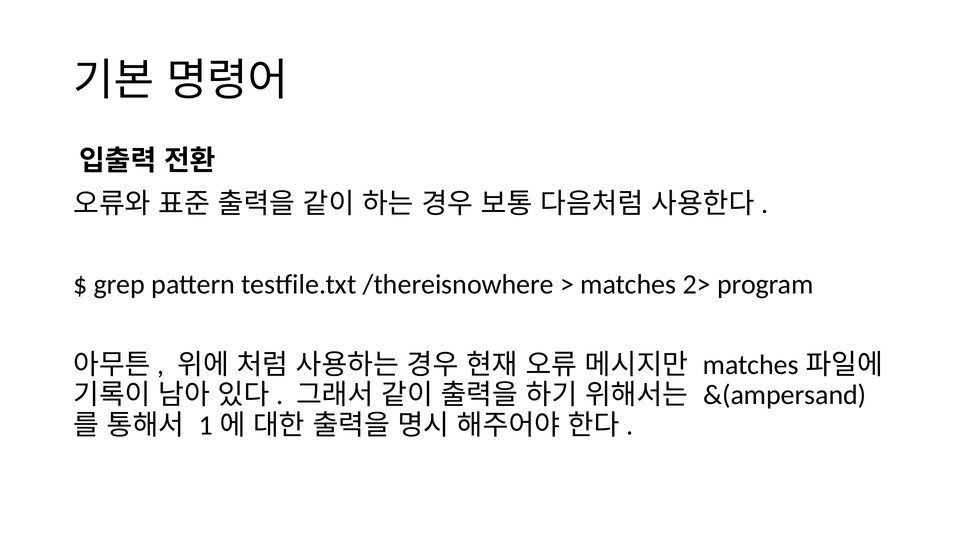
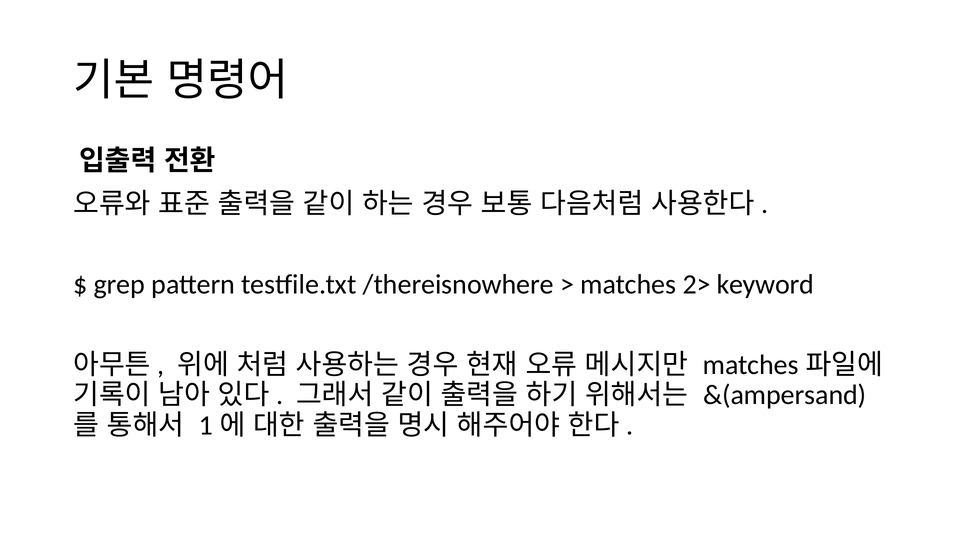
program: program -> keyword
